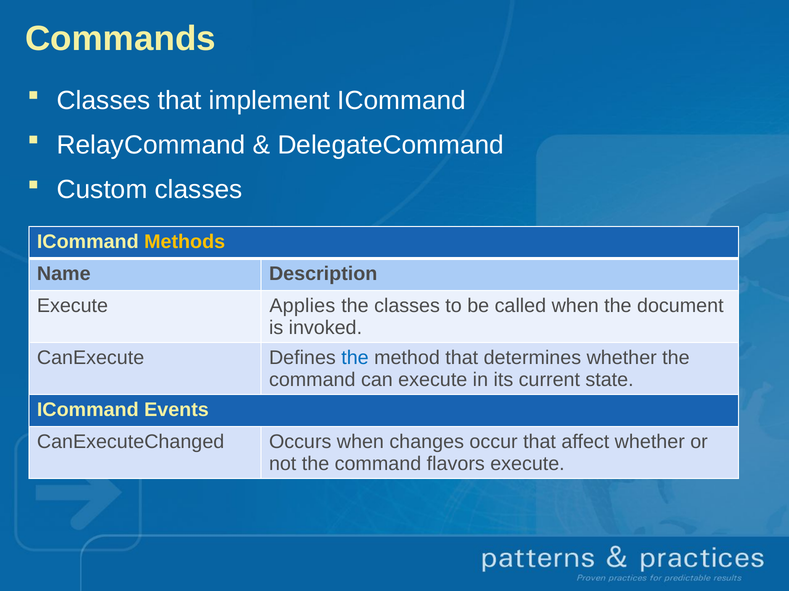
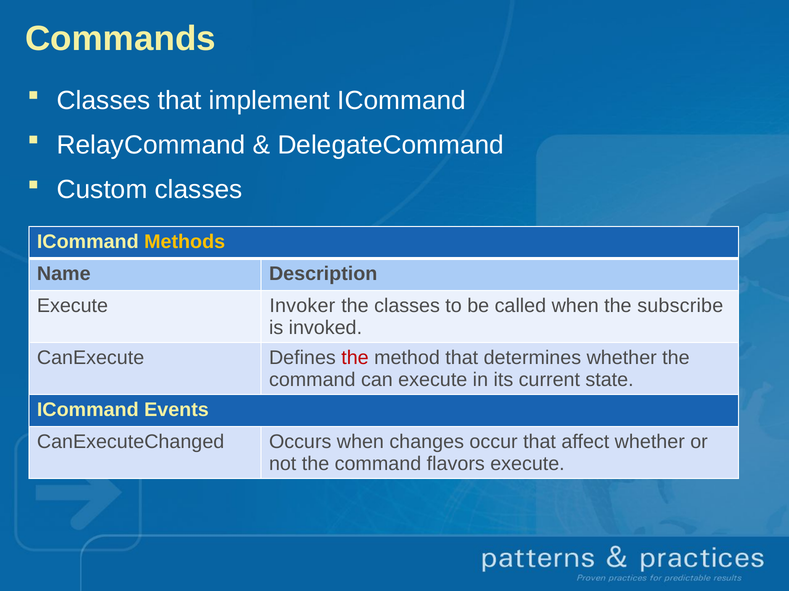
Applies: Applies -> Invoker
document: document -> subscribe
the at (355, 358) colour: blue -> red
